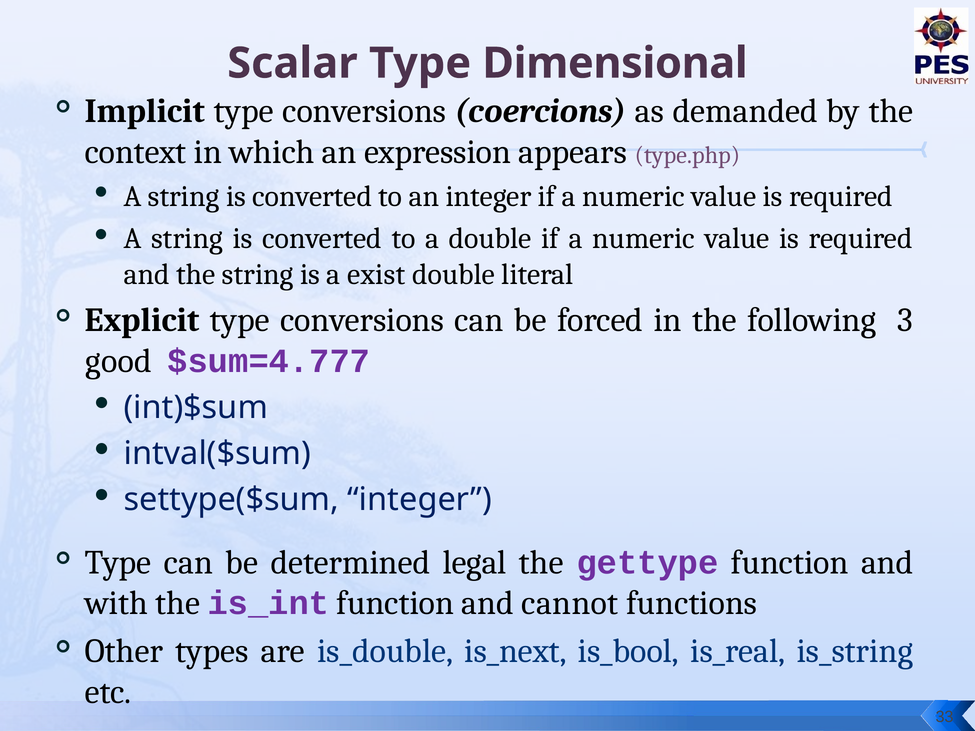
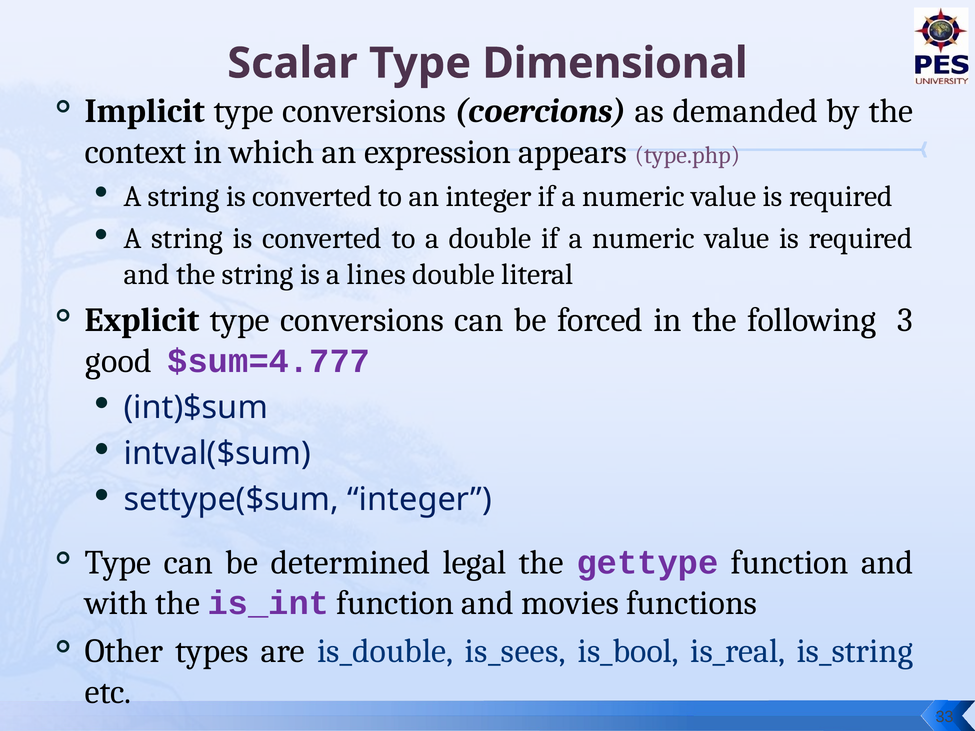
exist: exist -> lines
cannot: cannot -> movies
is_next: is_next -> is_sees
